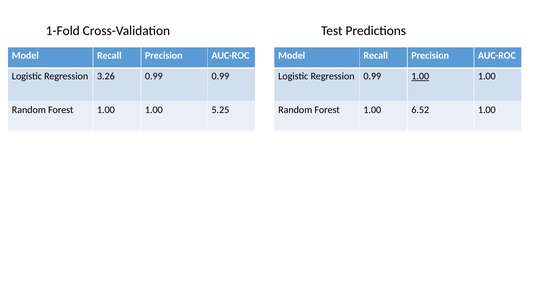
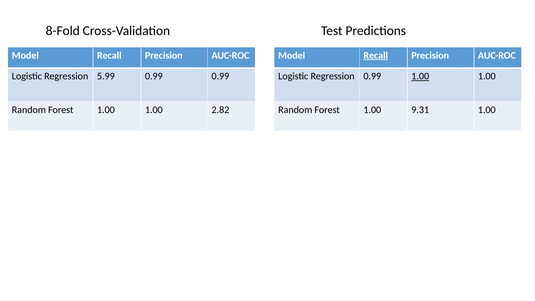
1-Fold: 1-Fold -> 8-Fold
Recall at (376, 55) underline: none -> present
3.26: 3.26 -> 5.99
5.25: 5.25 -> 2.82
6.52: 6.52 -> 9.31
